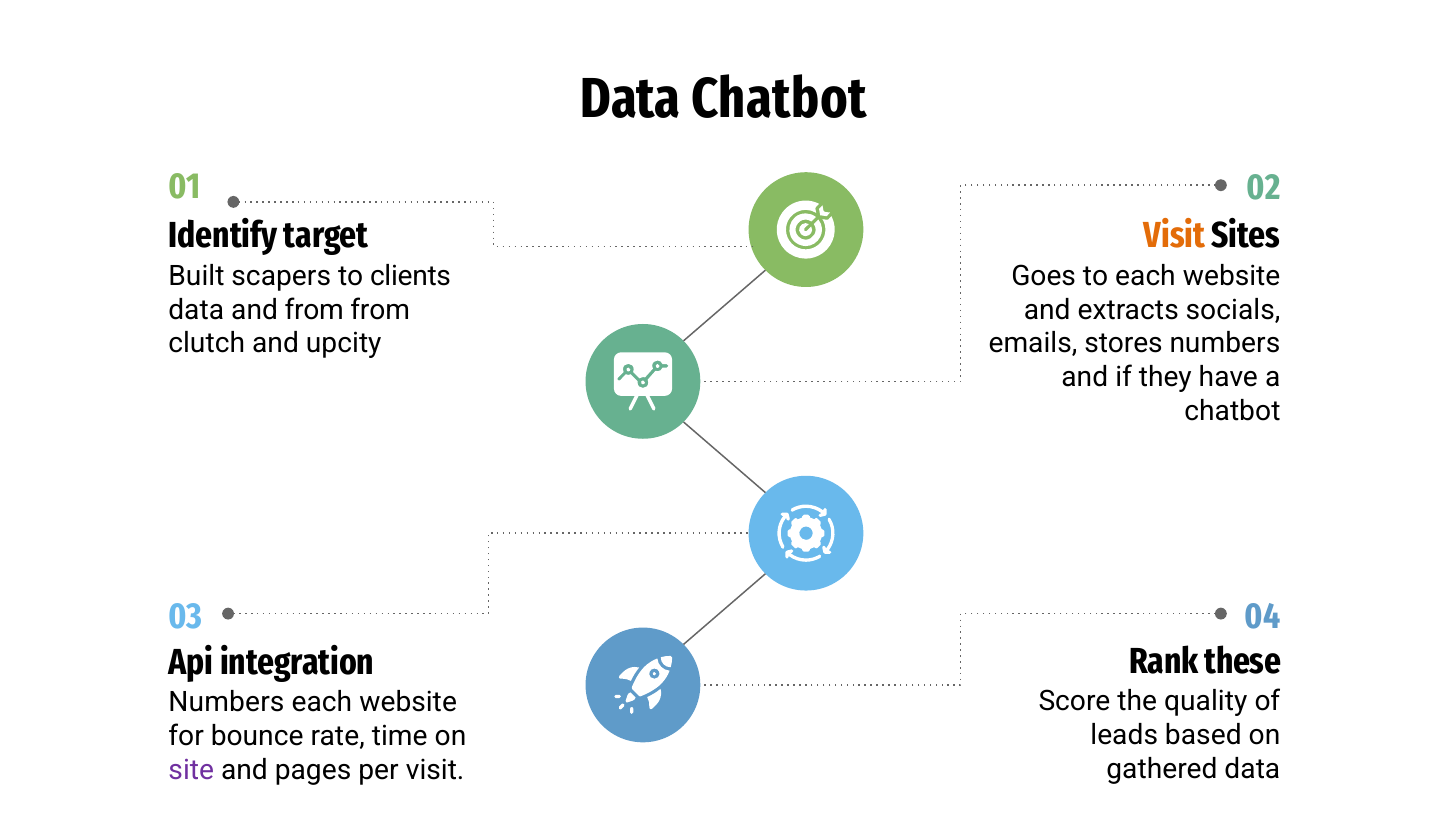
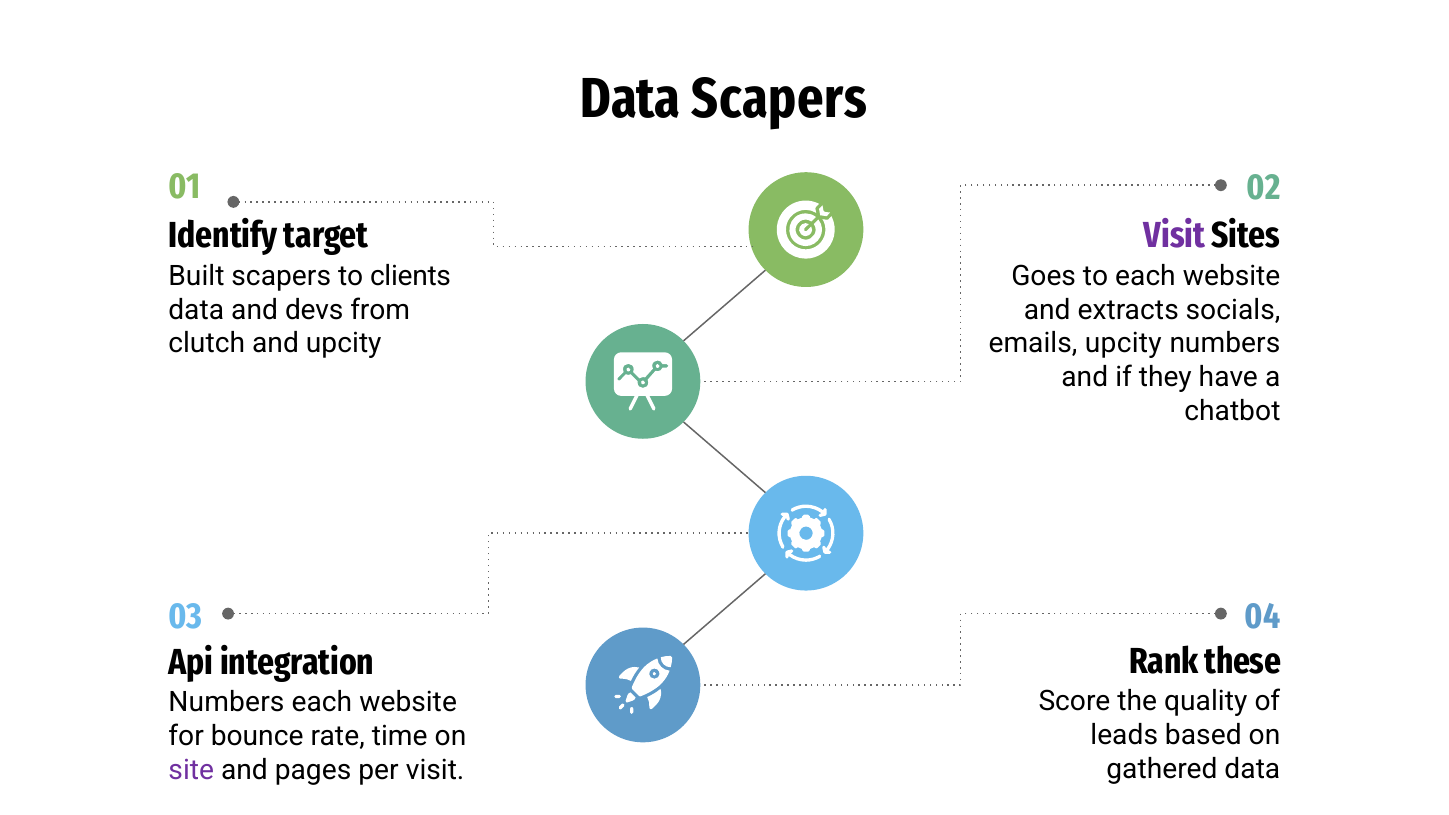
Data Chatbot: Chatbot -> Scapers
Visit at (1174, 235) colour: orange -> purple
and from: from -> devs
emails stores: stores -> upcity
